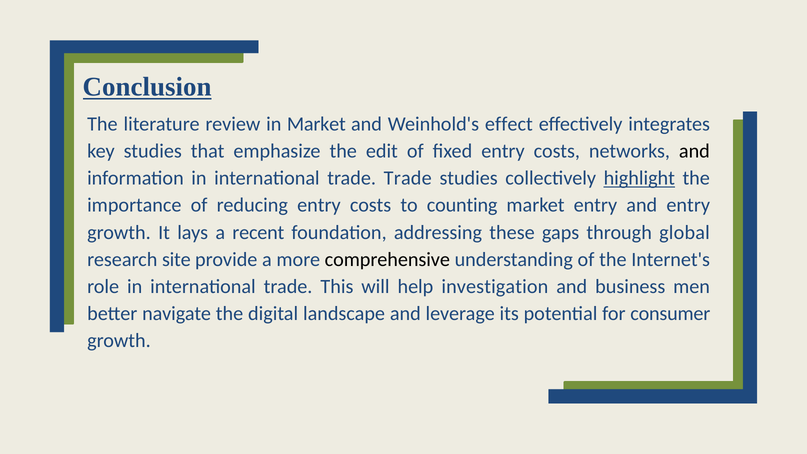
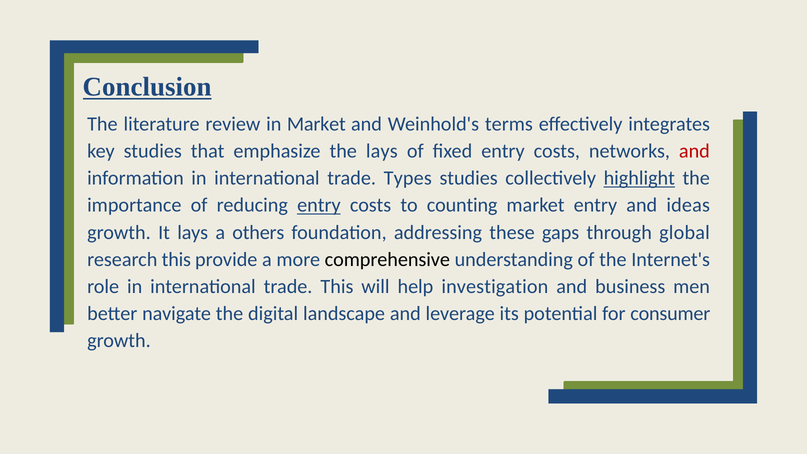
effect: effect -> terms
the edit: edit -> lays
and at (694, 151) colour: black -> red
trade Trade: Trade -> Types
entry at (319, 205) underline: none -> present
and entry: entry -> ideas
recent: recent -> others
research site: site -> this
